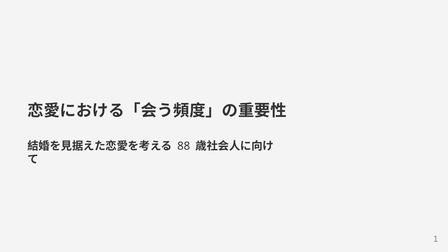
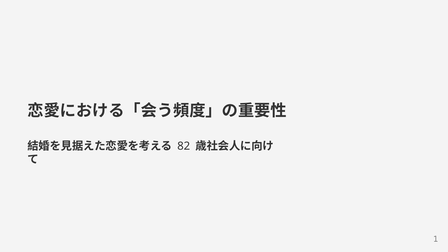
88: 88 -> 82
